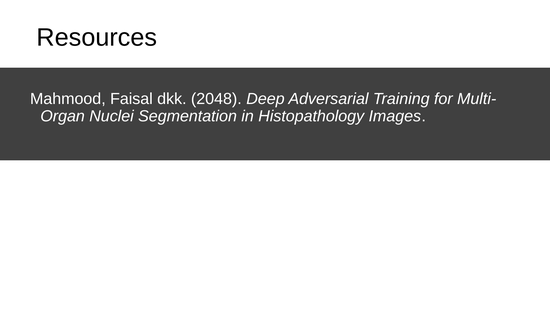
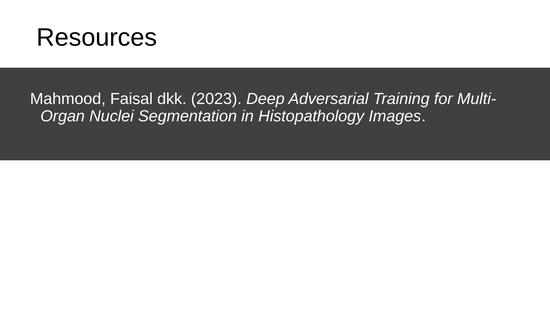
2048: 2048 -> 2023
